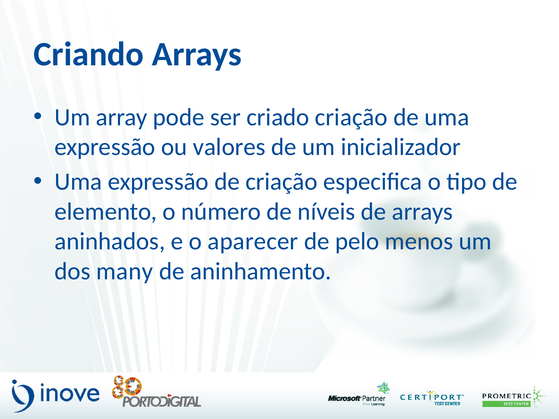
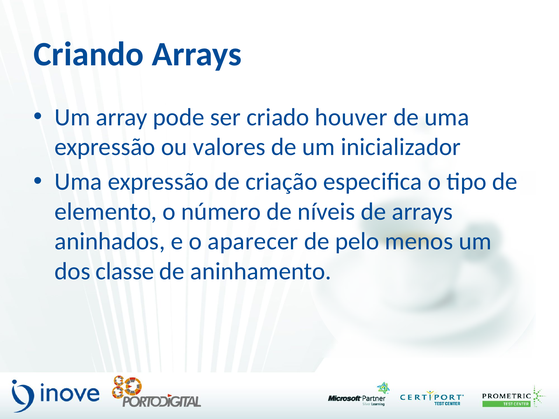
criado criação: criação -> houver
many: many -> classe
